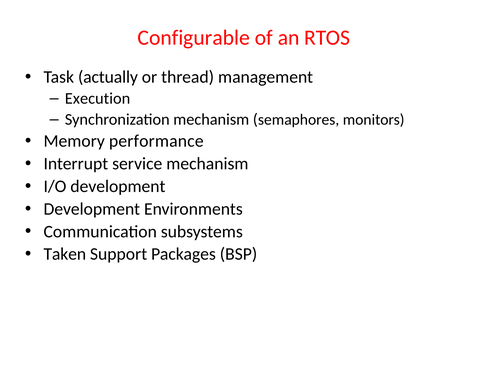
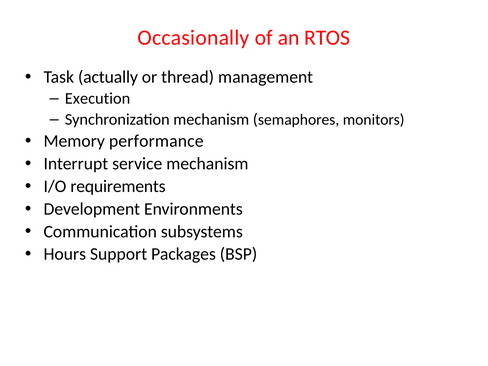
Configurable: Configurable -> Occasionally
I/O development: development -> requirements
Taken: Taken -> Hours
